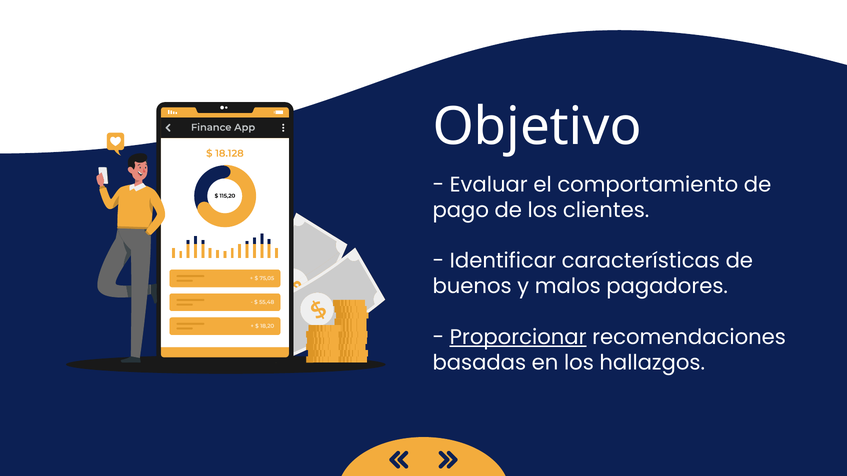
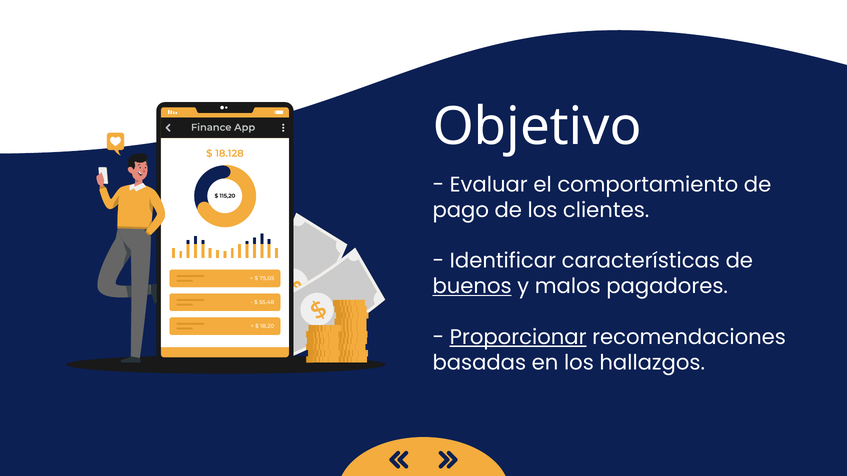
buenos underline: none -> present
